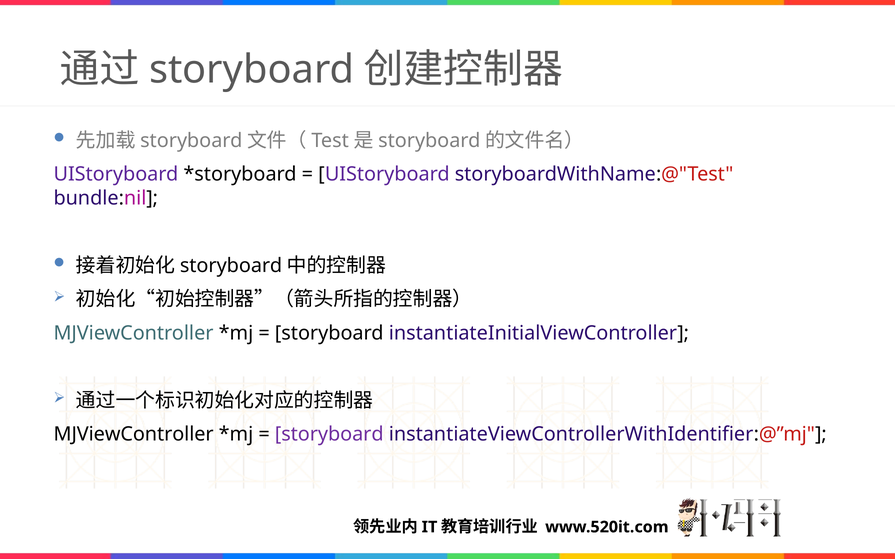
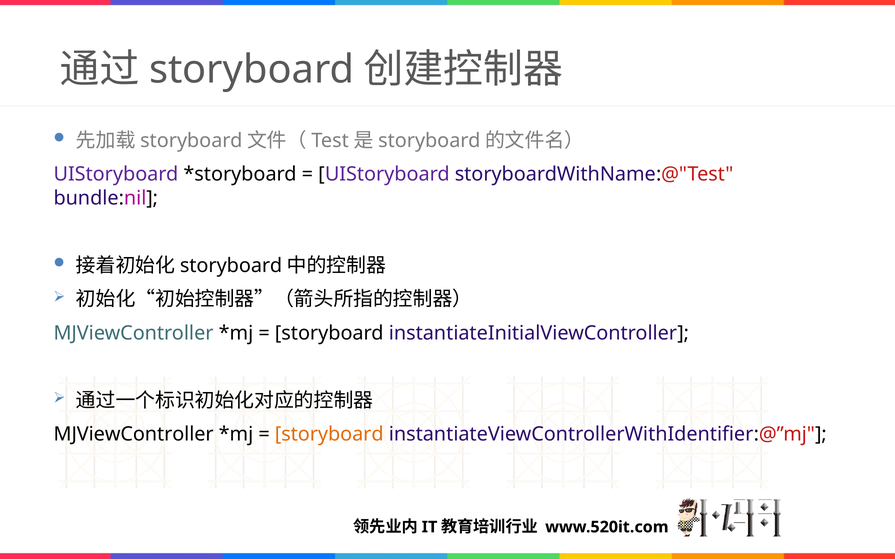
storyboard at (329, 435) colour: purple -> orange
